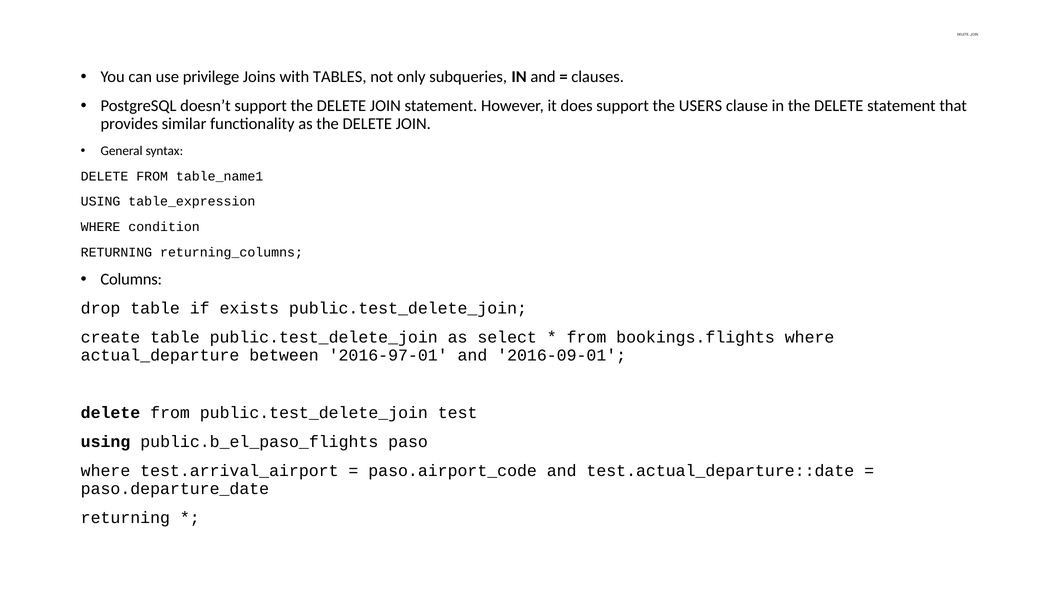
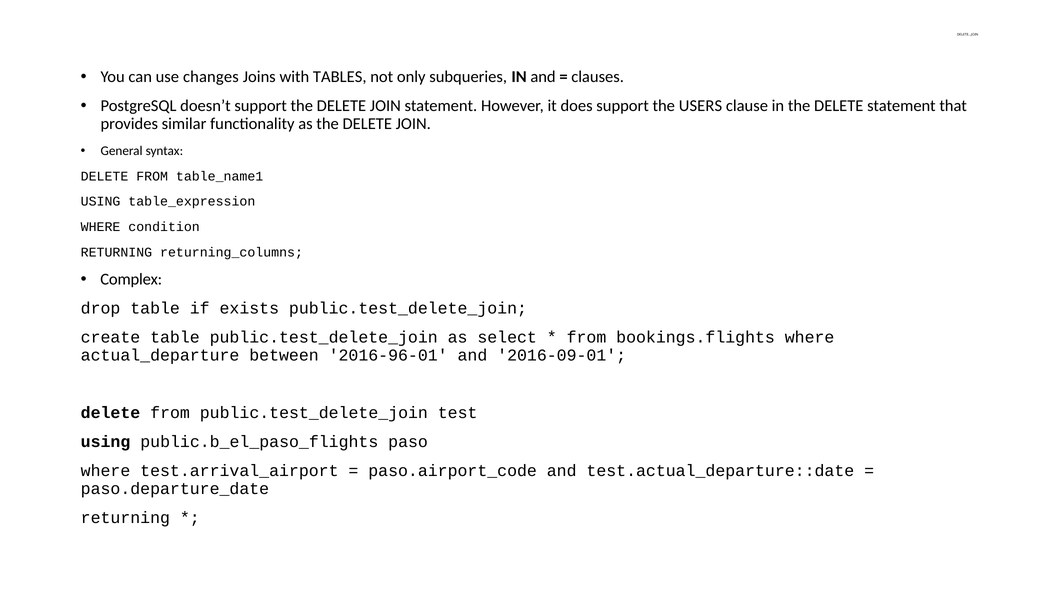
privilege: privilege -> changes
Columns: Columns -> Complex
2016-97-01: 2016-97-01 -> 2016-96-01
